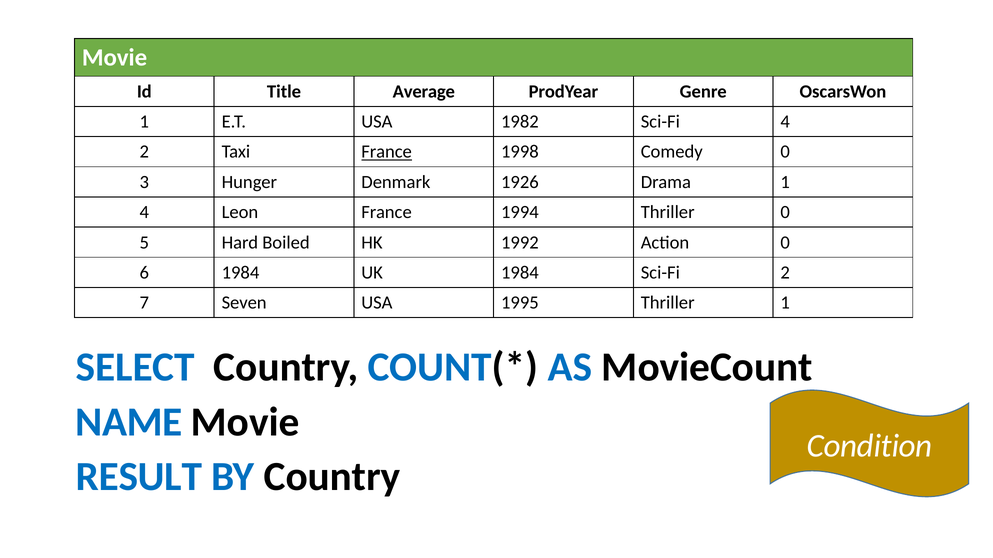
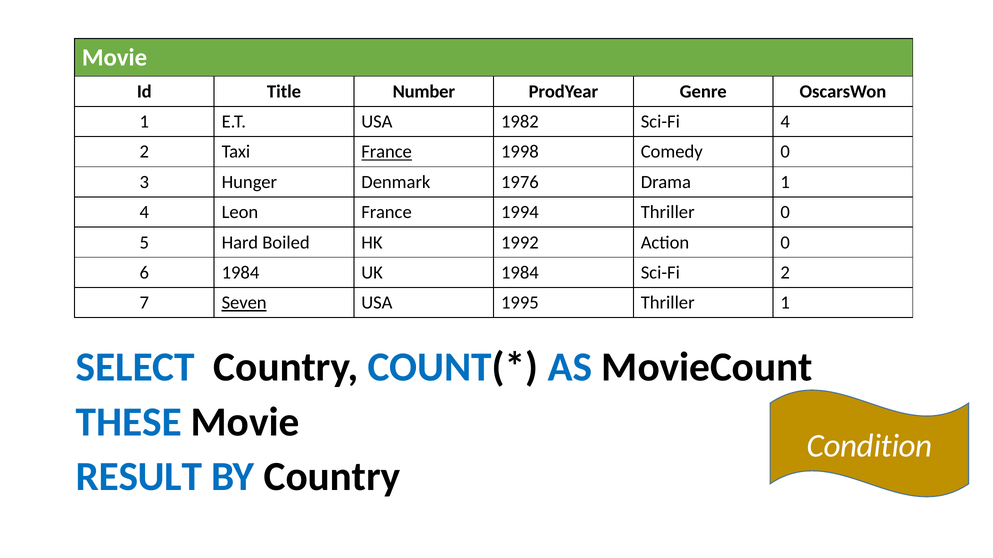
Average: Average -> Number
1926: 1926 -> 1976
Seven underline: none -> present
NAME: NAME -> THESE
